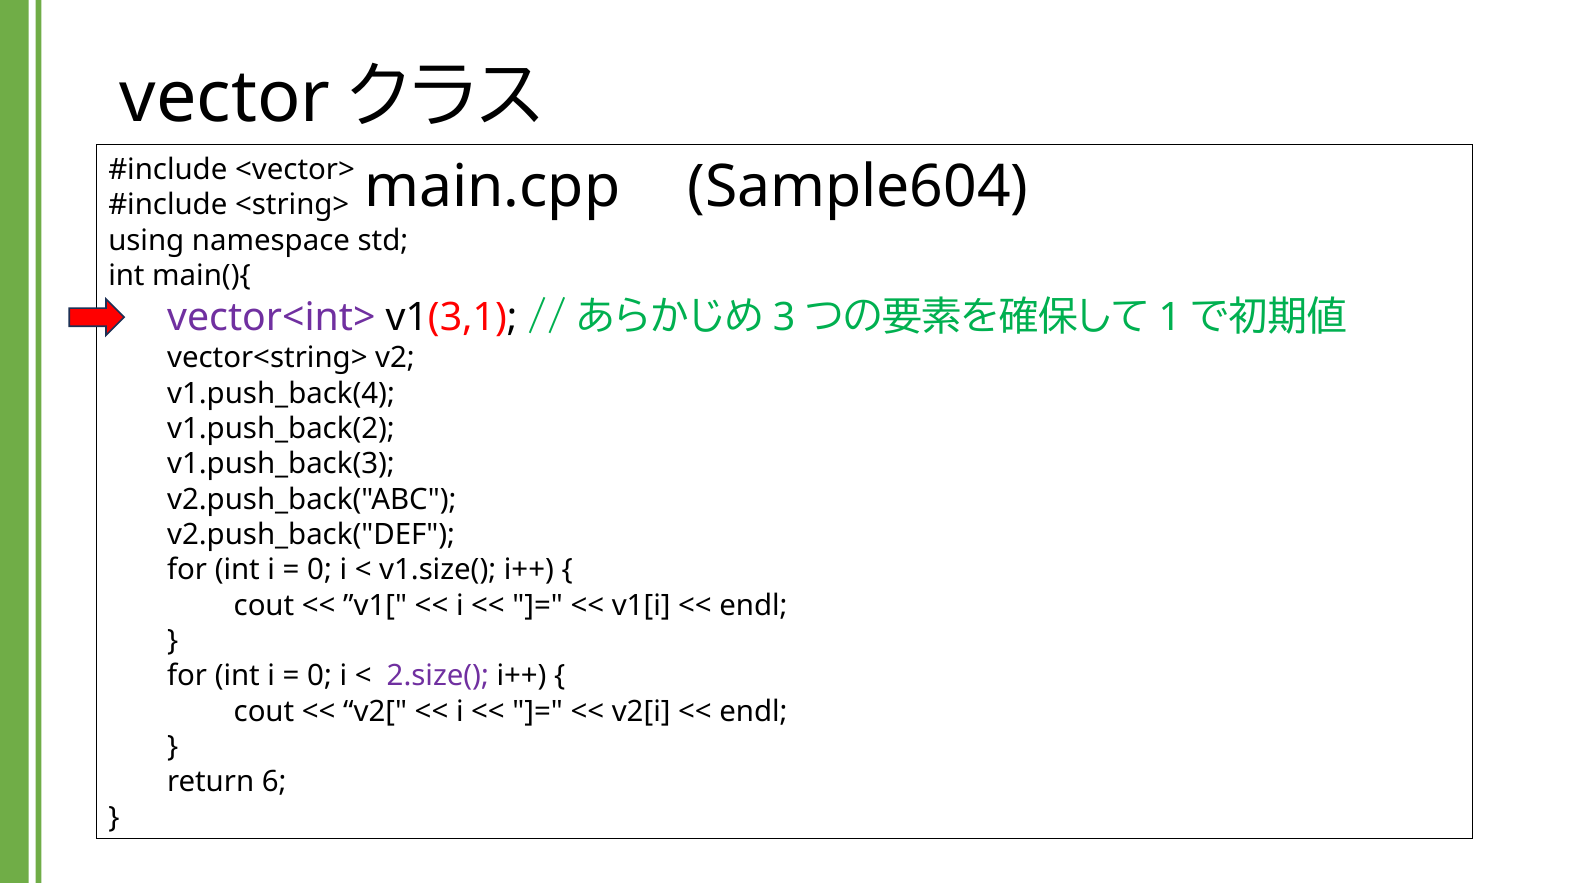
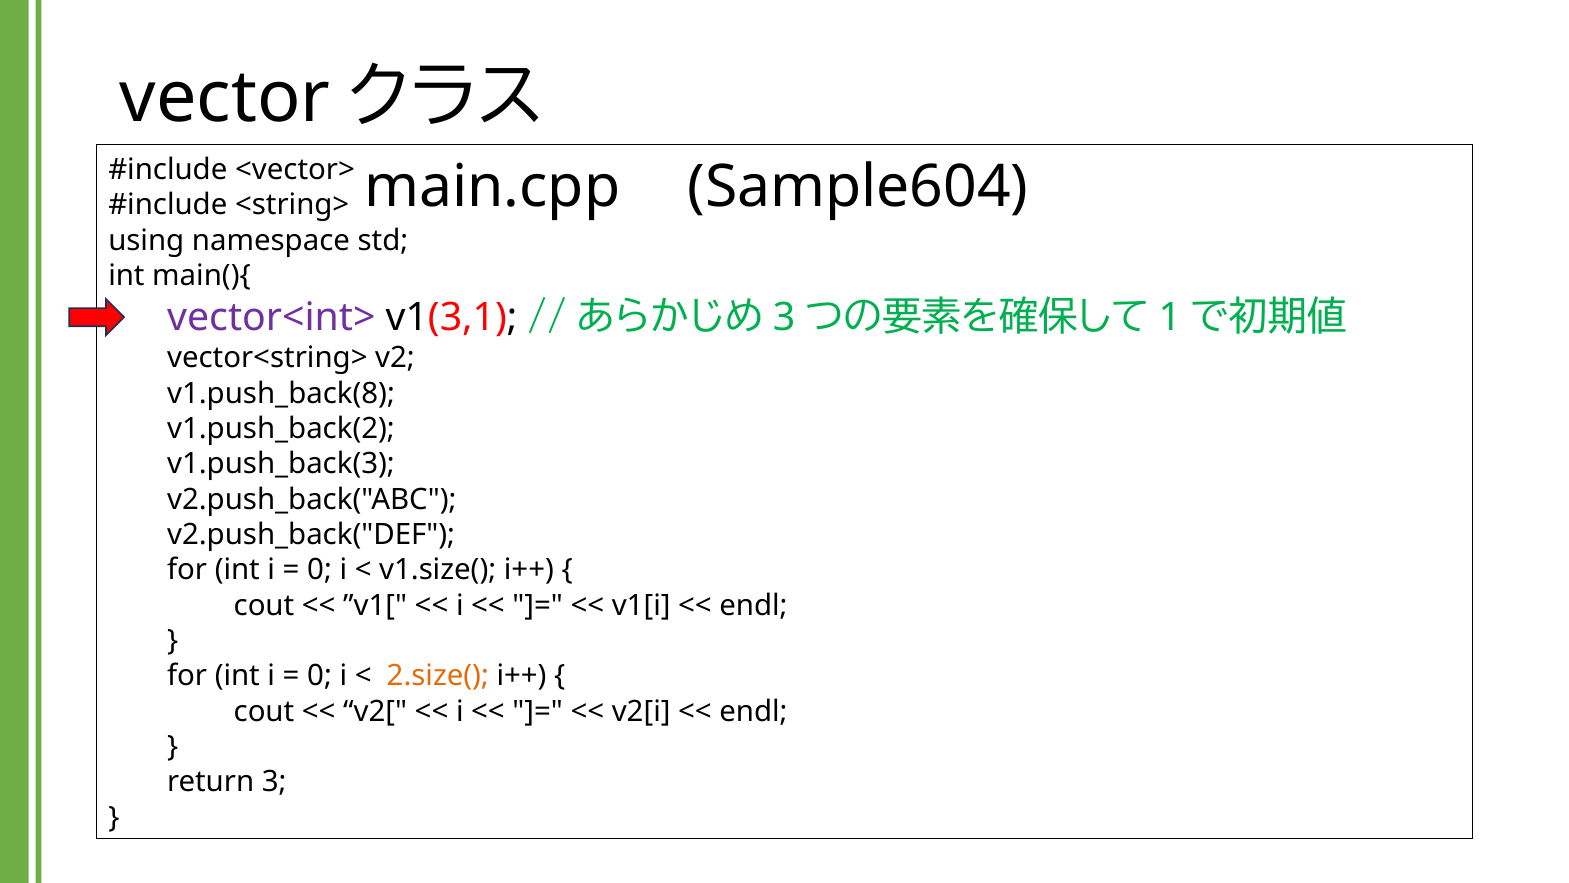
v1.push_back(4: v1.push_back(4 -> v1.push_back(8
2.size( colour: purple -> orange
return 6: 6 -> 3
